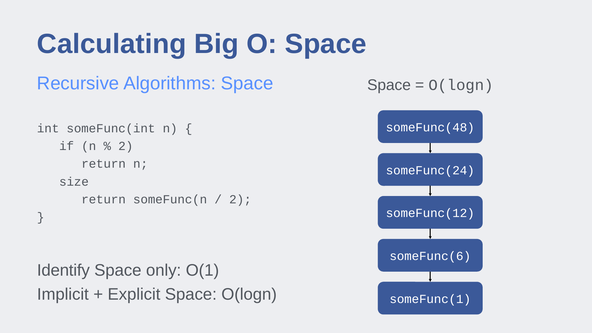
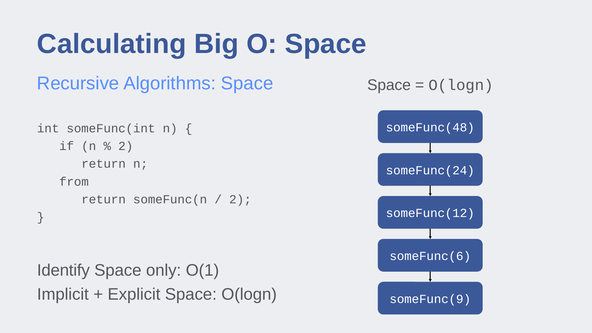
size: size -> from
someFunc(1: someFunc(1 -> someFunc(9
